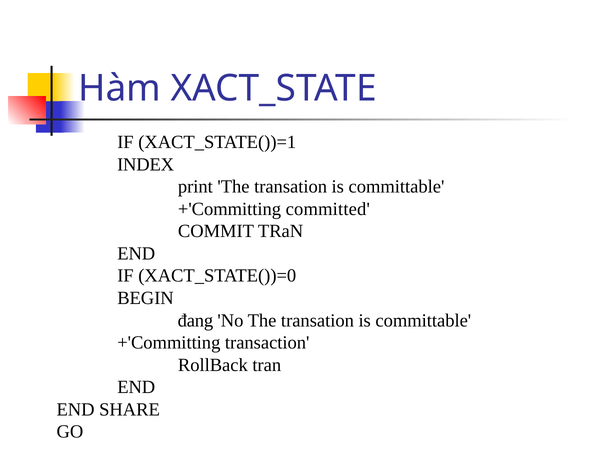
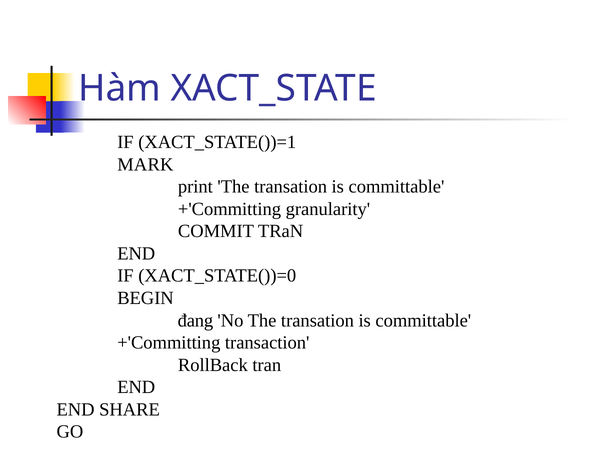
INDEX: INDEX -> MARK
committed: committed -> granularity
